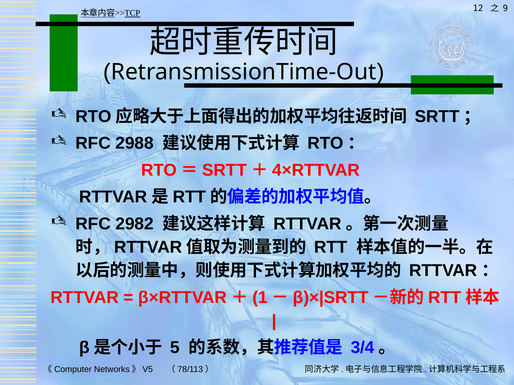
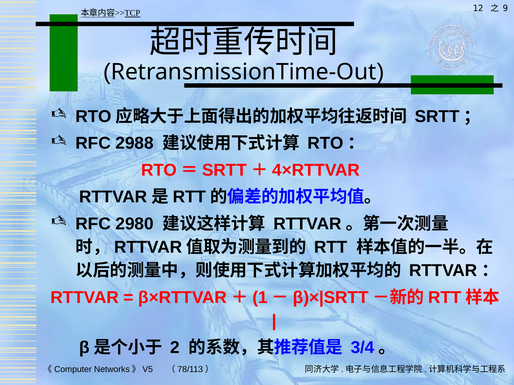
2982: 2982 -> 2980
5: 5 -> 2
